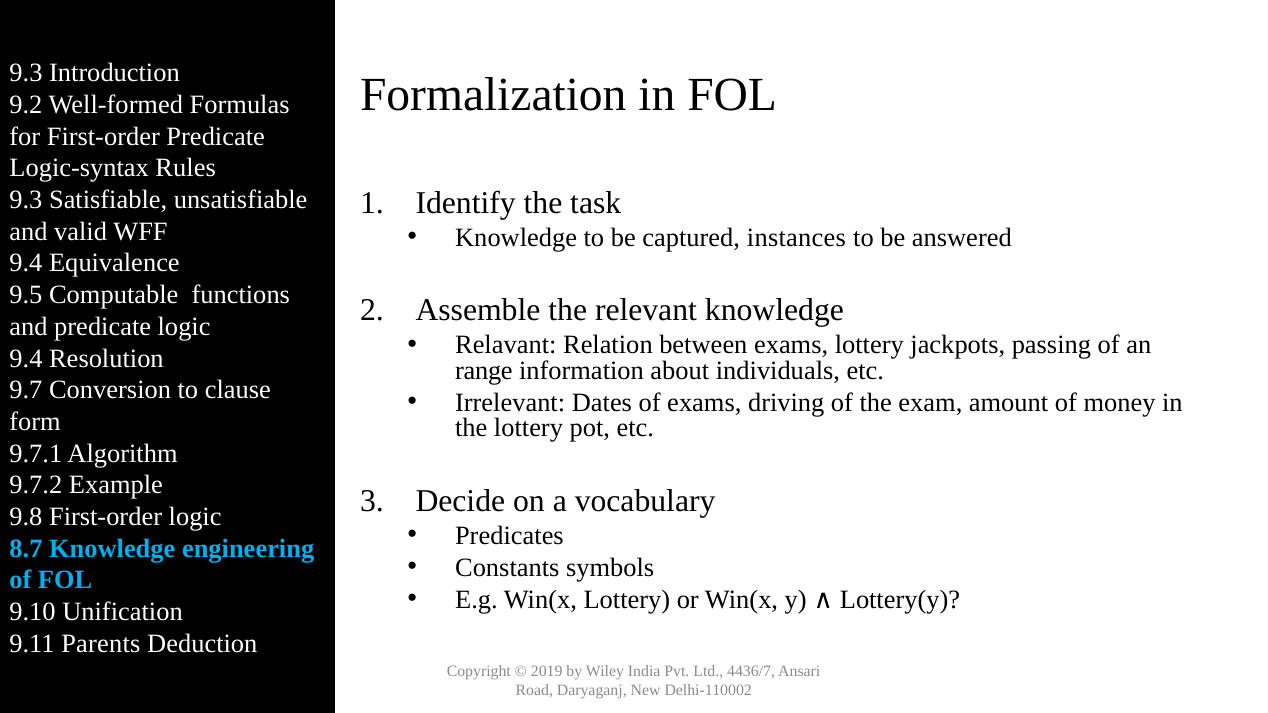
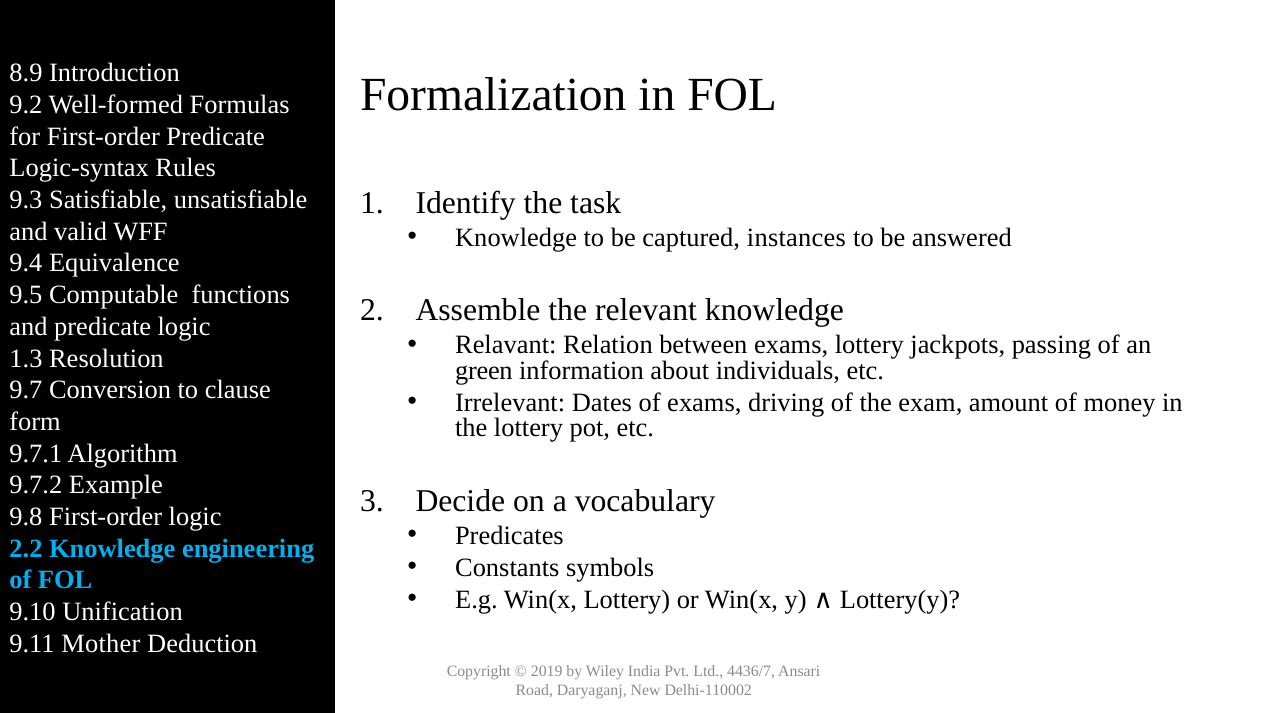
9.3 at (26, 73): 9.3 -> 8.9
9.4 at (26, 358): 9.4 -> 1.3
range: range -> green
8.7: 8.7 -> 2.2
Parents: Parents -> Mother
